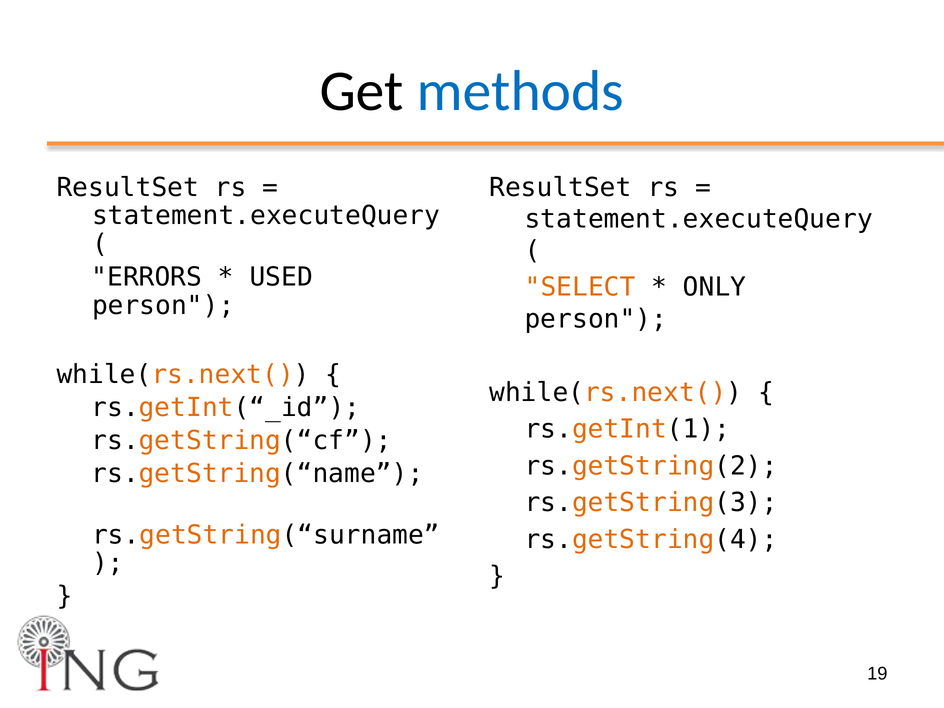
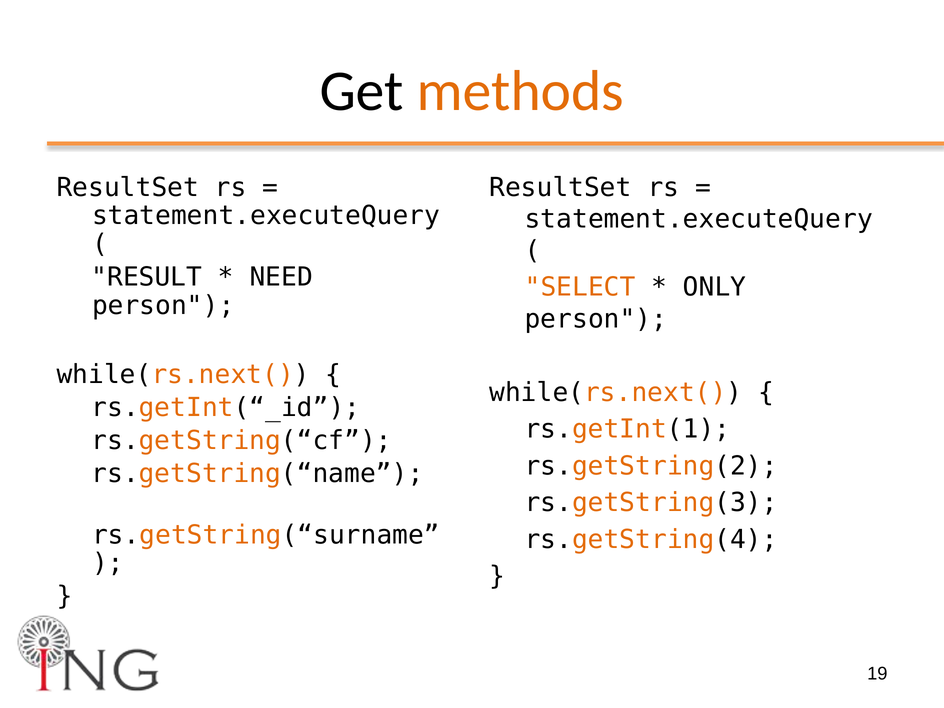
methods colour: blue -> orange
ERRORS: ERRORS -> RESULT
USED: USED -> NEED
